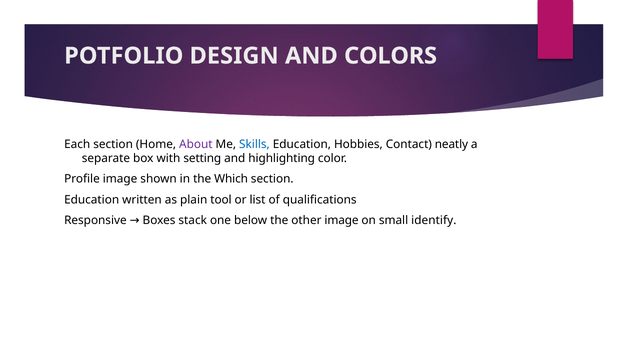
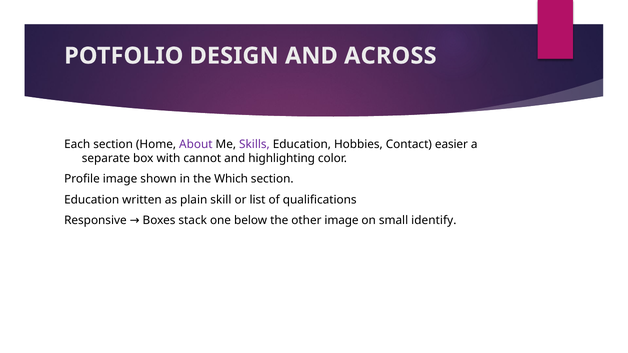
COLORS: COLORS -> ACROSS
Skills colour: blue -> purple
neatly: neatly -> easier
setting: setting -> cannot
tool: tool -> skill
